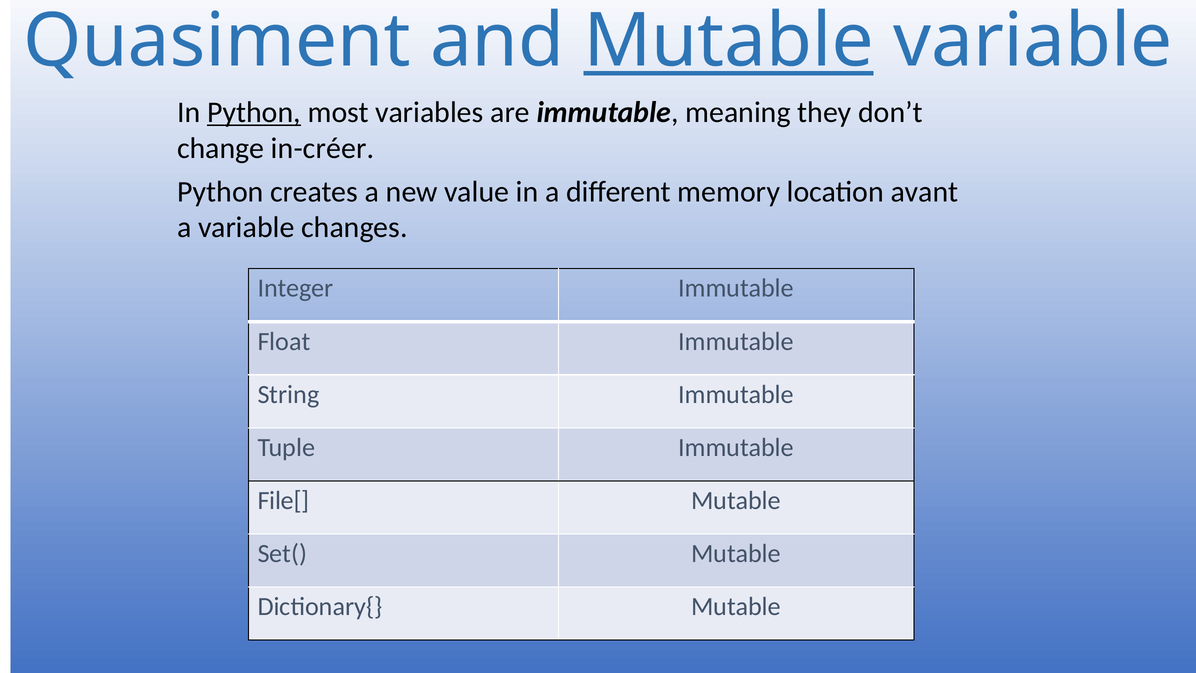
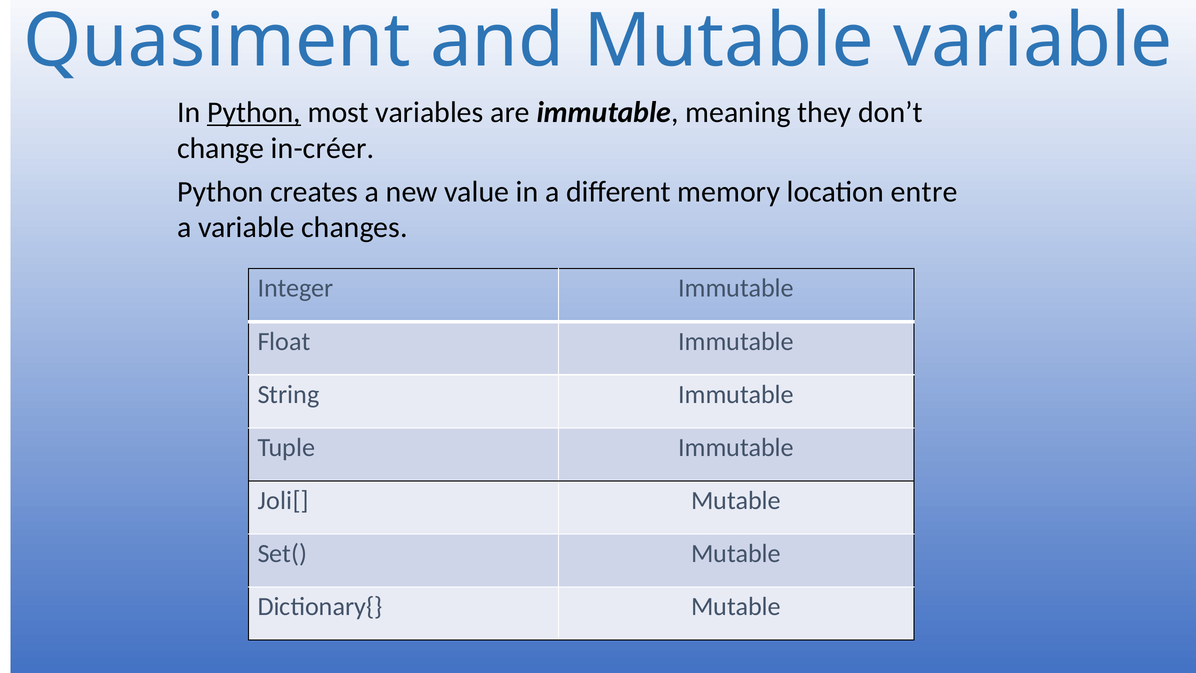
Mutable at (729, 41) underline: present -> none
avant: avant -> entre
File[: File[ -> Joli[
